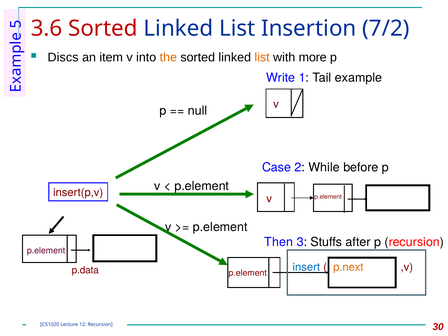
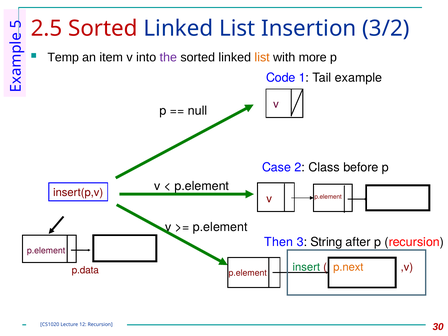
3.6: 3.6 -> 2.5
7/2: 7/2 -> 3/2
Discs: Discs -> Temp
the colour: orange -> purple
Write: Write -> Code
While: While -> Class
Stuffs: Stuffs -> String
insert colour: blue -> green
